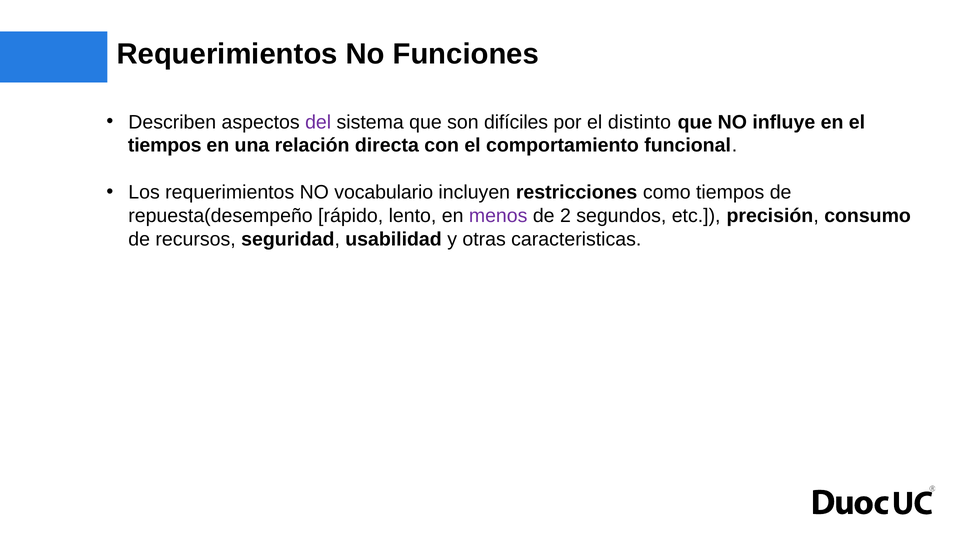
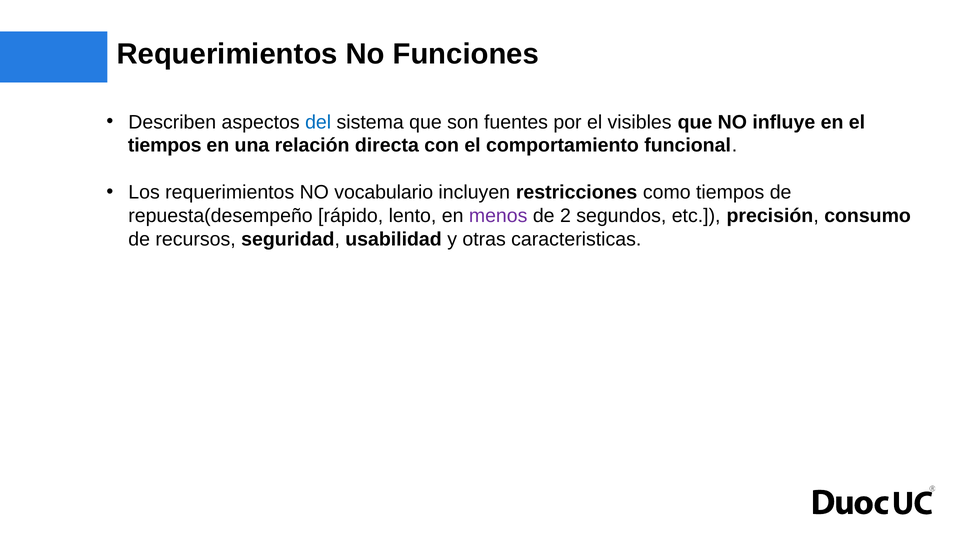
del colour: purple -> blue
difíciles: difíciles -> fuentes
distinto: distinto -> visibles
